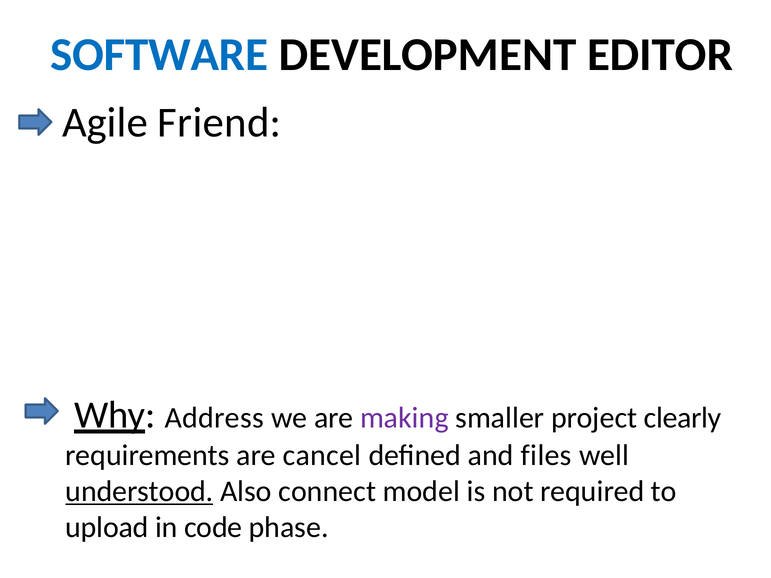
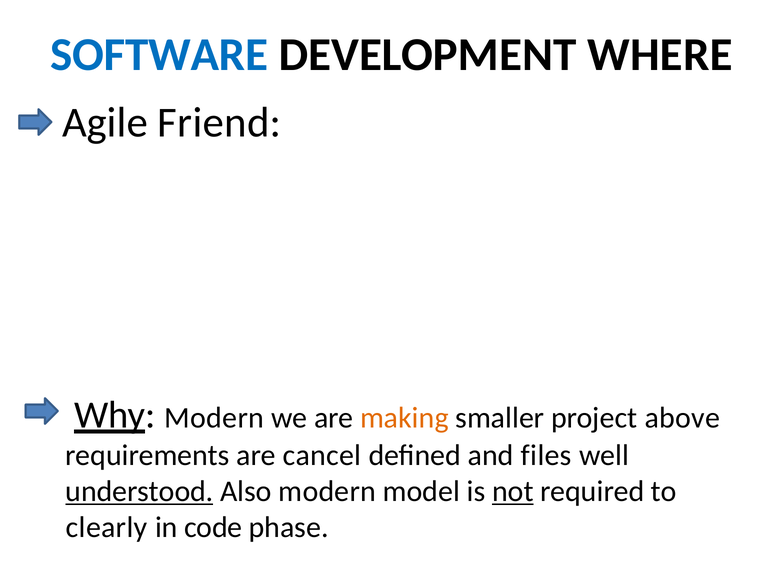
EDITOR: EDITOR -> WHERE
Why Address: Address -> Modern
making colour: purple -> orange
clearly: clearly -> above
Also connect: connect -> modern
not underline: none -> present
upload: upload -> clearly
